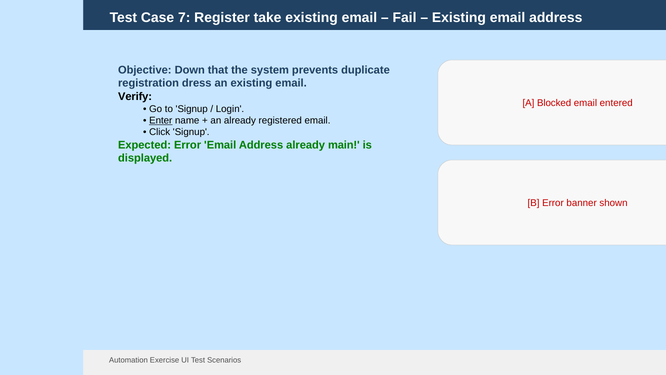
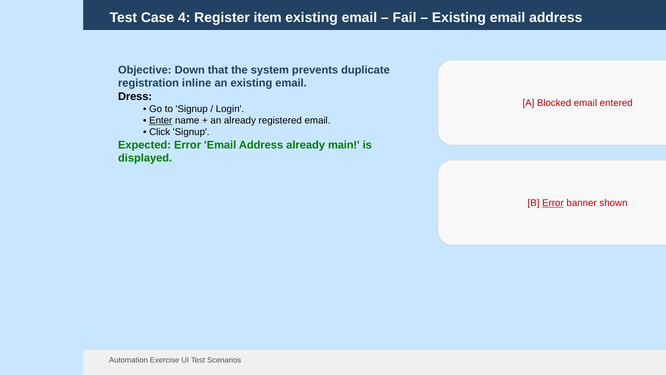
7: 7 -> 4
take: take -> item
dress: dress -> inline
Verify: Verify -> Dress
Error at (553, 203) underline: none -> present
